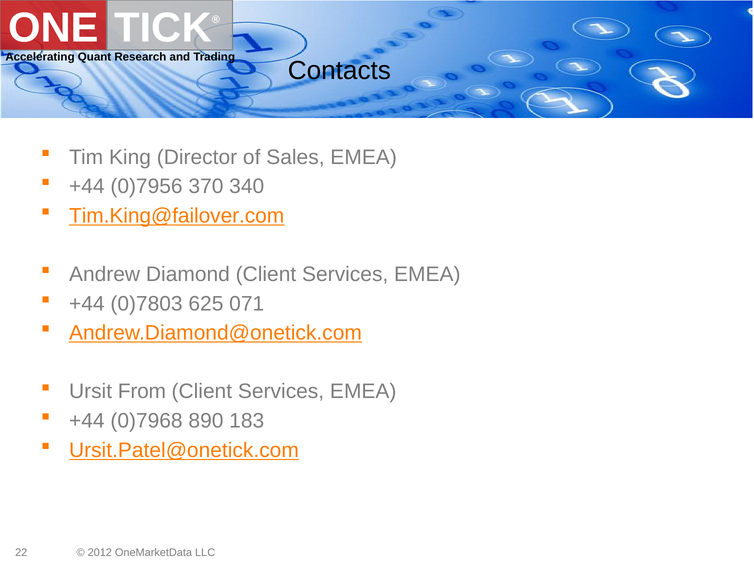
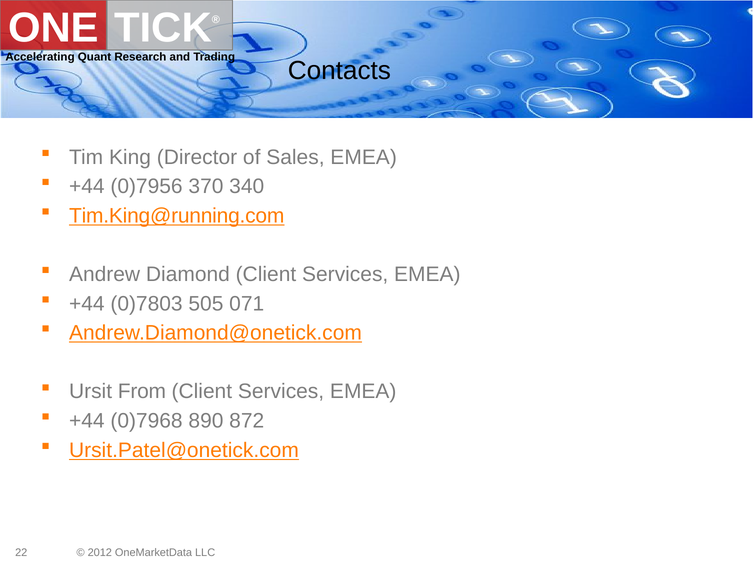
Tim.King@failover.com: Tim.King@failover.com -> Tim.King@running.com
625: 625 -> 505
183: 183 -> 872
